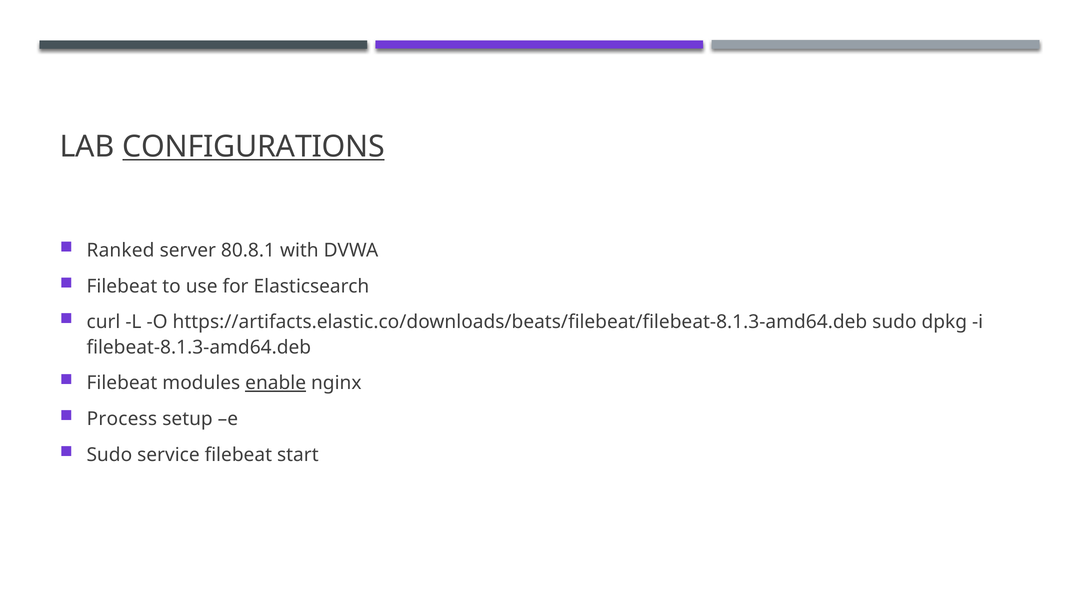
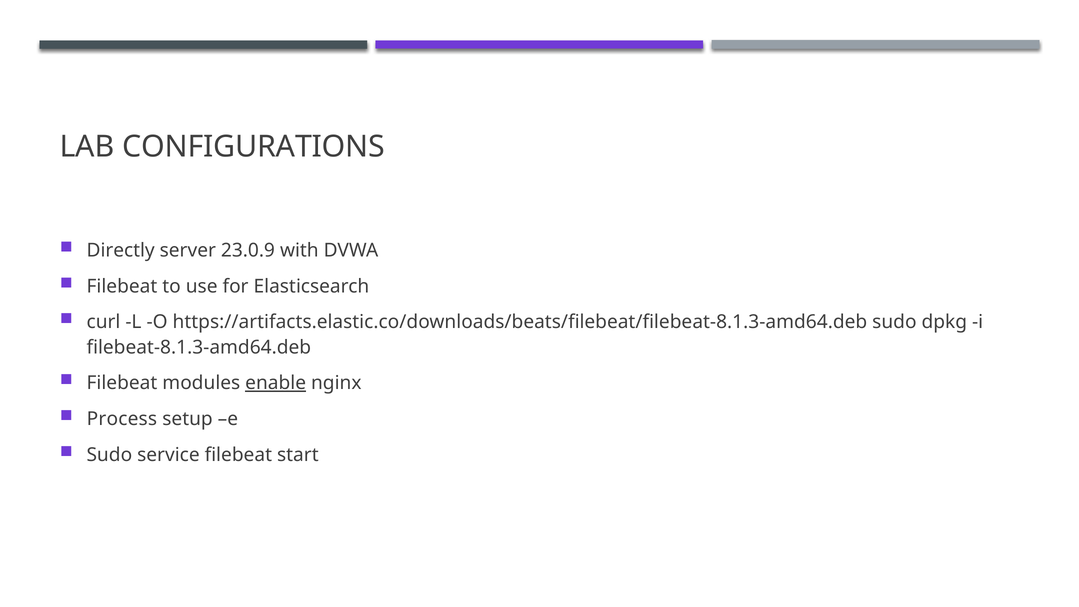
CONFIGURATIONS underline: present -> none
Ranked: Ranked -> Directly
80.8.1: 80.8.1 -> 23.0.9
